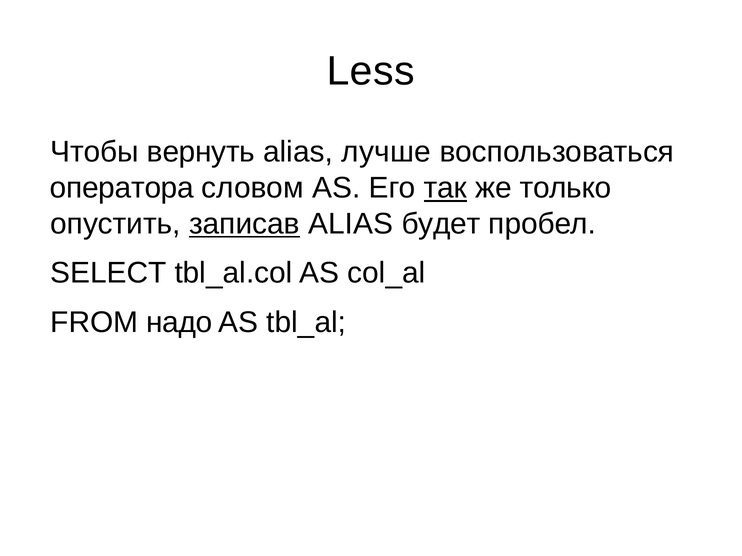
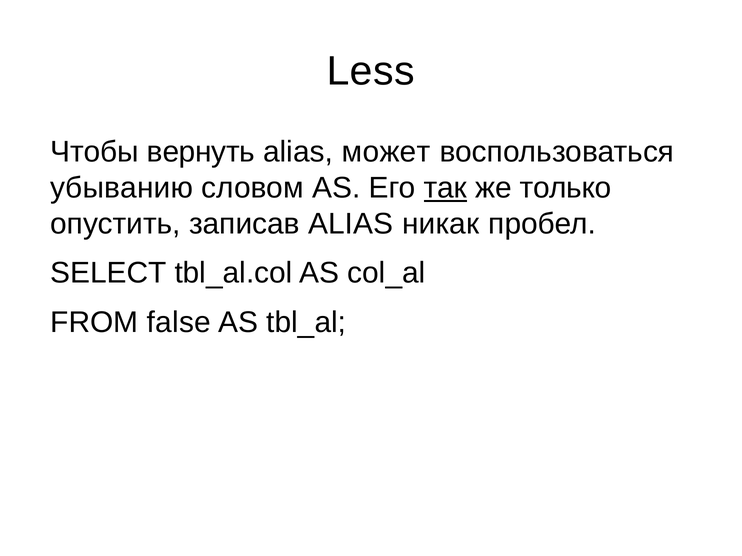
лучше: лучше -> может
оператора: оператора -> убыванию
записав underline: present -> none
будет: будет -> никак
надо: надо -> false
